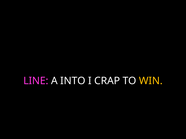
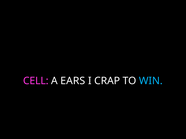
LINE: LINE -> CELL
INTO: INTO -> EARS
WIN colour: yellow -> light blue
